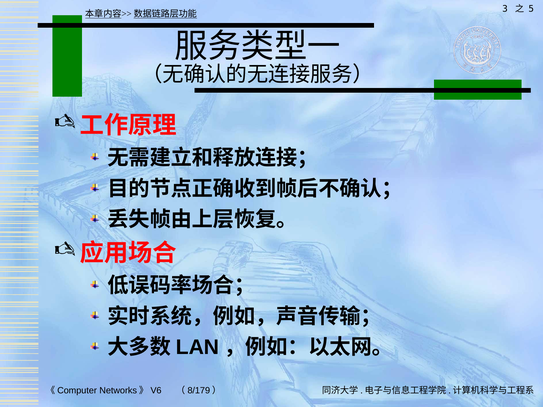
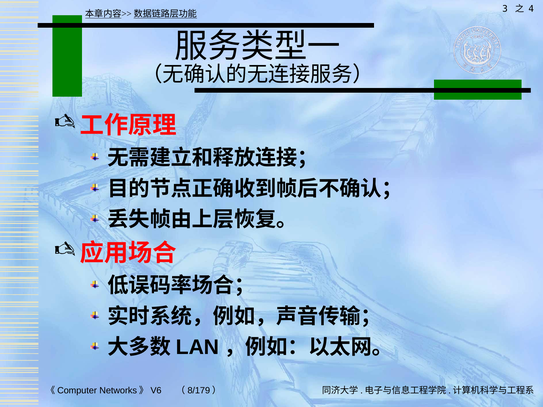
5: 5 -> 4
